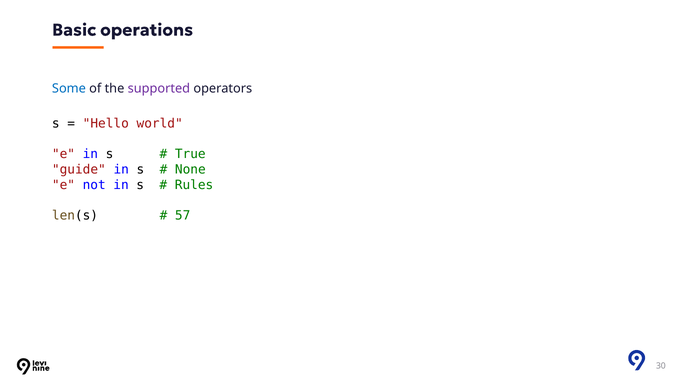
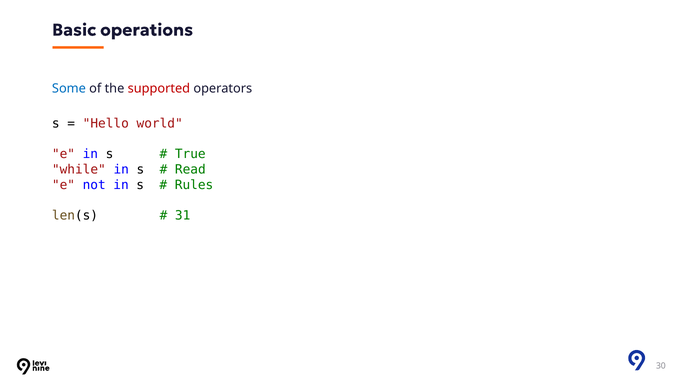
supported colour: purple -> red
guide: guide -> while
None: None -> Read
57: 57 -> 31
